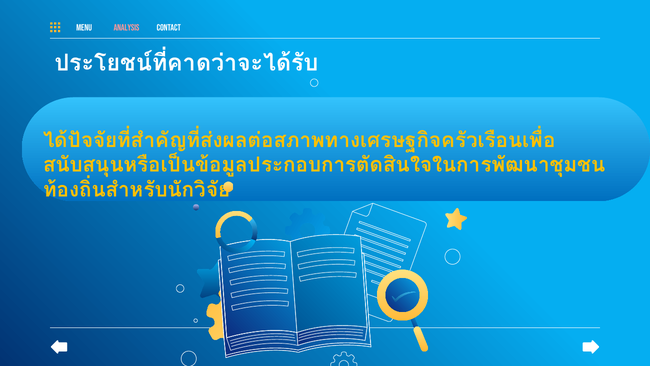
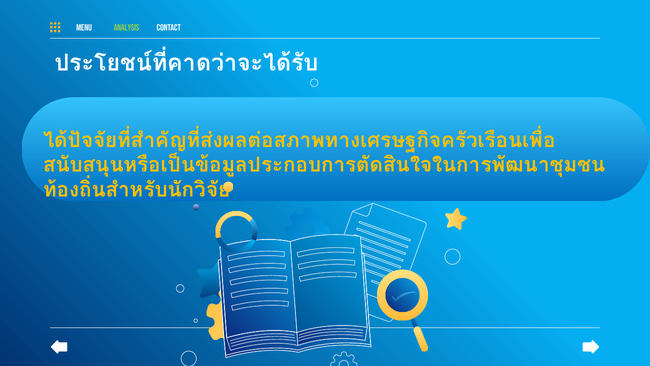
ANALYSIS colour: pink -> light green
